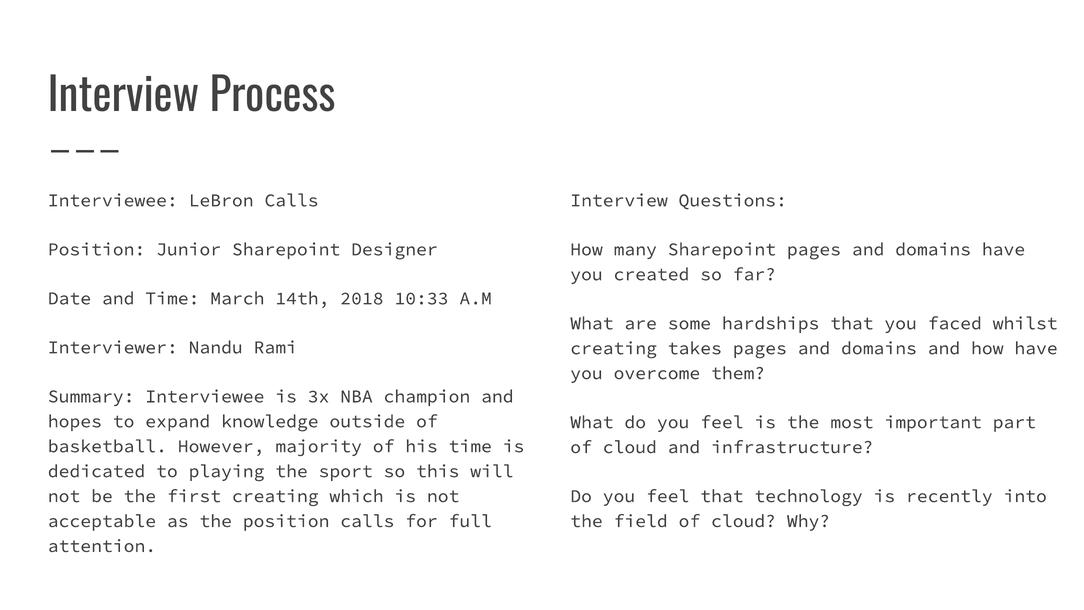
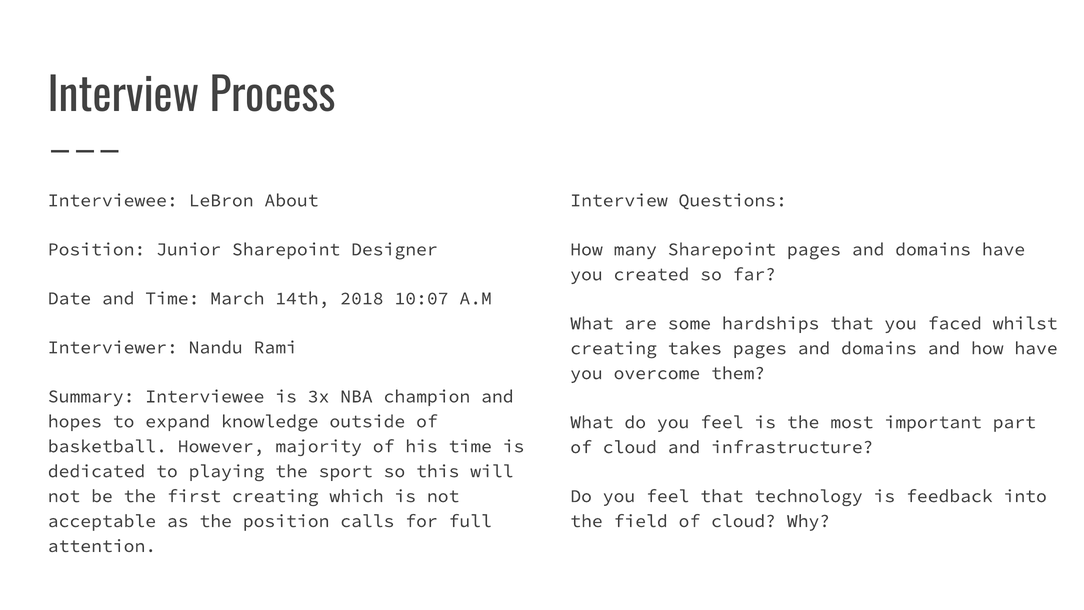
LeBron Calls: Calls -> About
10:33: 10:33 -> 10:07
recently: recently -> feedback
